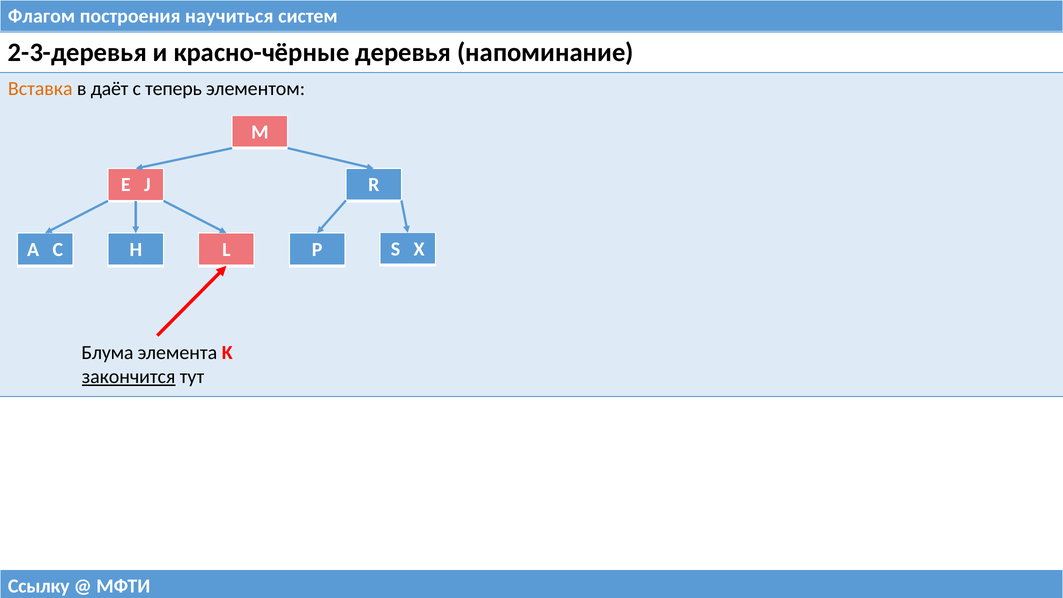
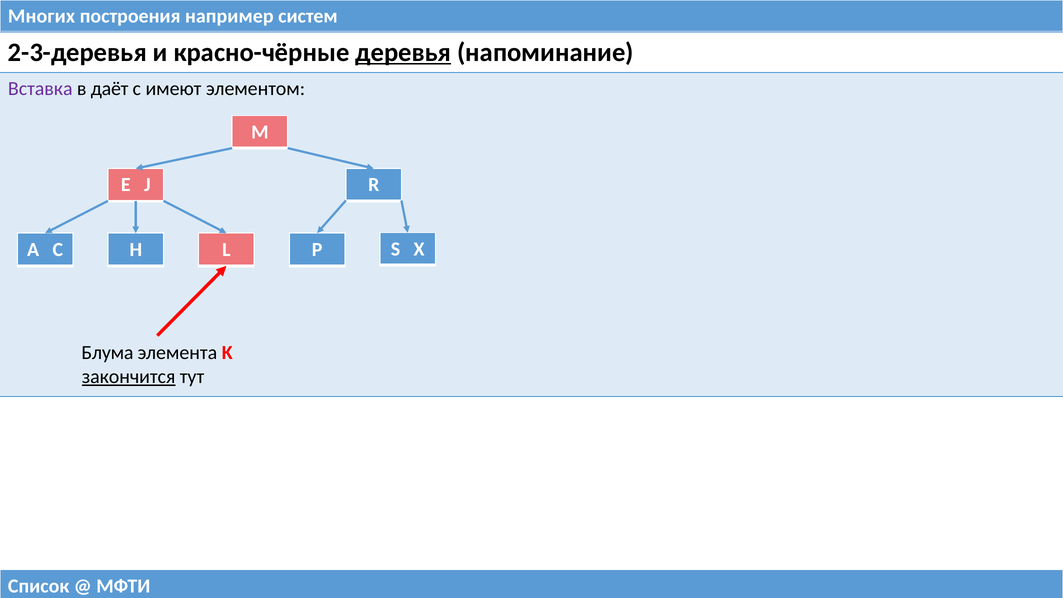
Флагом: Флагом -> Многих
научиться: научиться -> например
деревья underline: none -> present
Вставка colour: orange -> purple
теперь: теперь -> имеют
Ссылку: Ссылку -> Список
